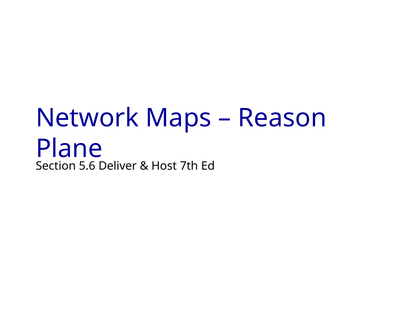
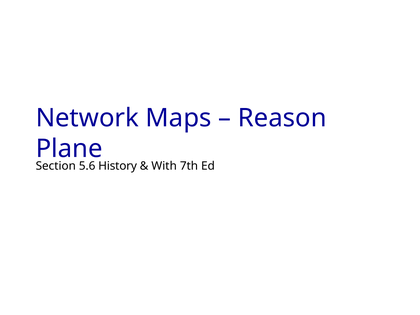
Deliver: Deliver -> History
Host: Host -> With
